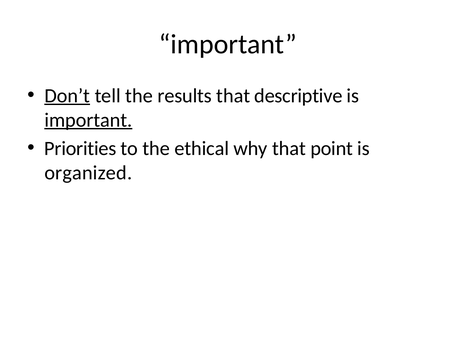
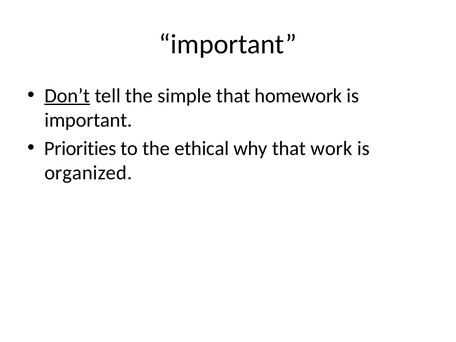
results: results -> simple
descriptive: descriptive -> homework
important at (88, 120) underline: present -> none
point: point -> work
